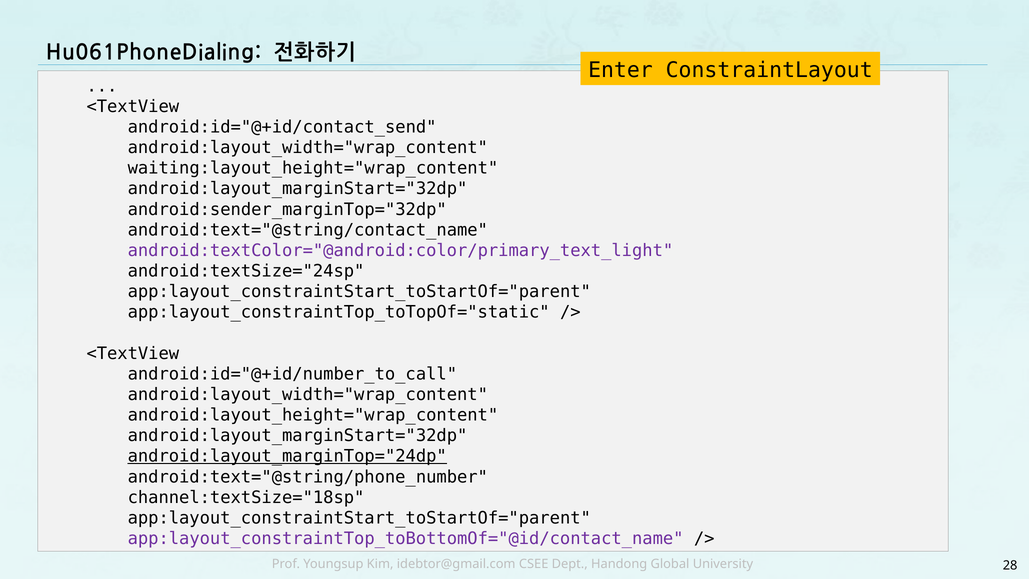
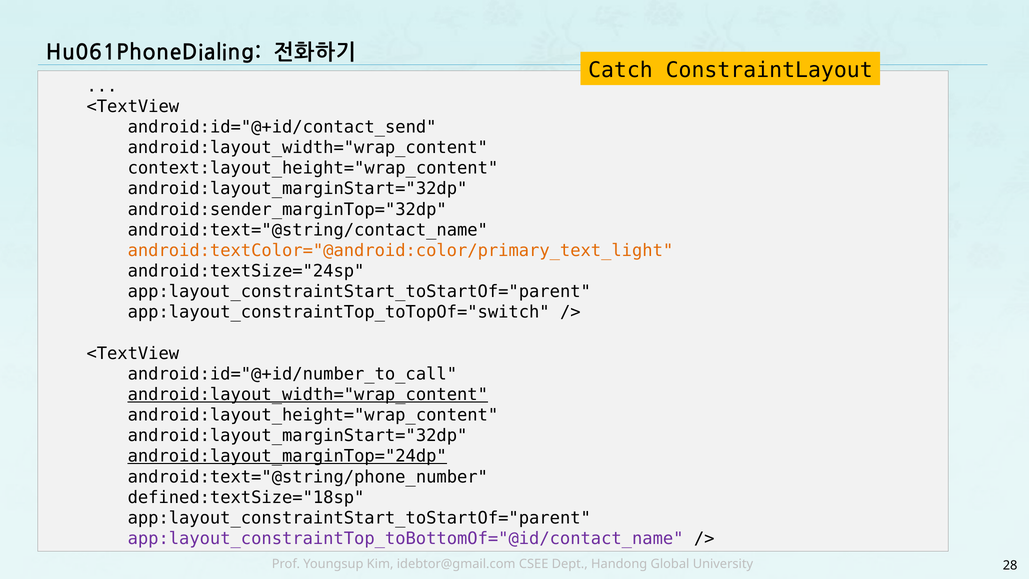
Enter: Enter -> Catch
waiting:layout_height="wrap_content: waiting:layout_height="wrap_content -> context:layout_height="wrap_content
android:textColor="@android:color/primary_text_light colour: purple -> orange
app:layout_constraintTop_toTopOf="static: app:layout_constraintTop_toTopOf="static -> app:layout_constraintTop_toTopOf="switch
android:layout_width="wrap_content at (308, 394) underline: none -> present
channel:textSize="18sp: channel:textSize="18sp -> defined:textSize="18sp
